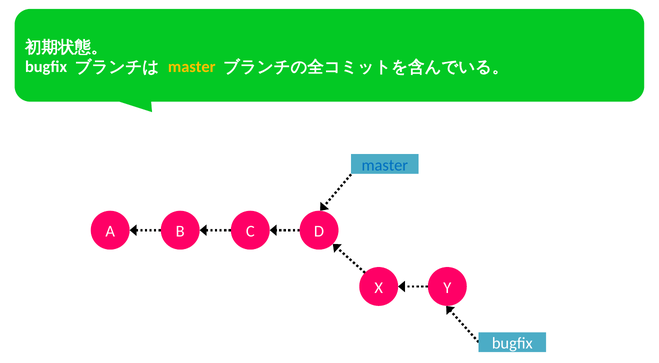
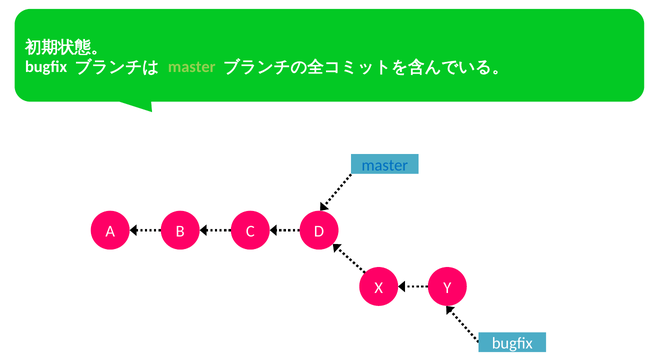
master at (192, 67) colour: yellow -> light green
